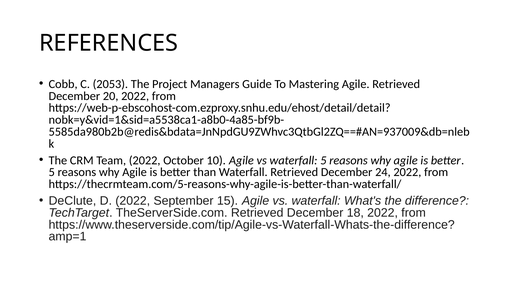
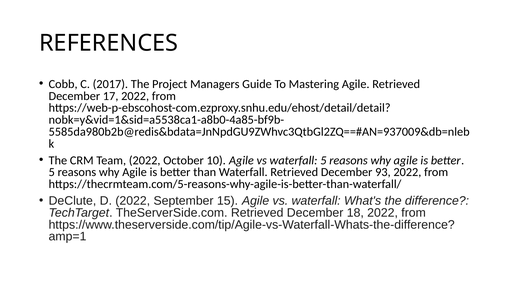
2053: 2053 -> 2017
20: 20 -> 17
24: 24 -> 93
